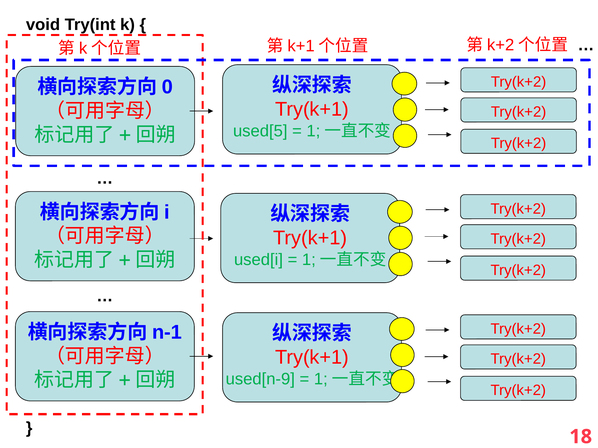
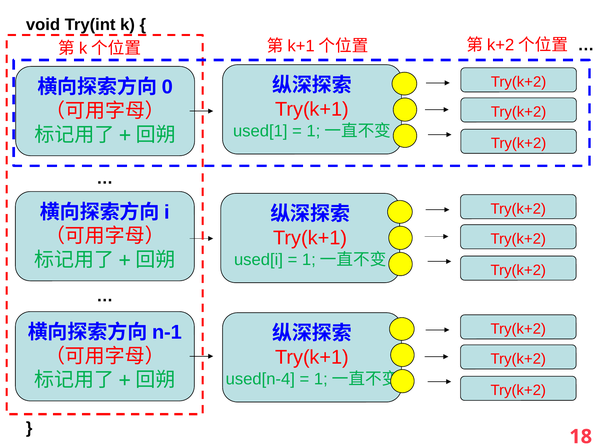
used[5: used[5 -> used[1
used[n-9: used[n-9 -> used[n-4
